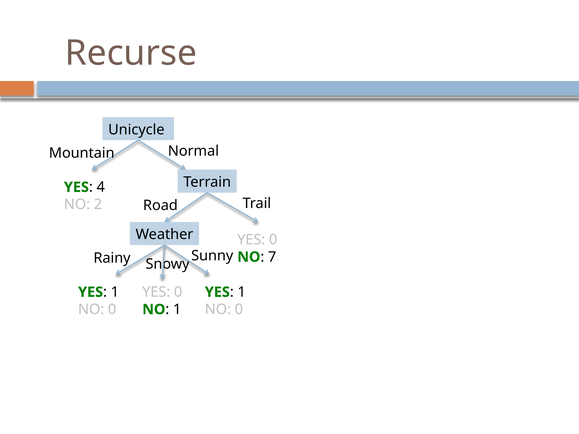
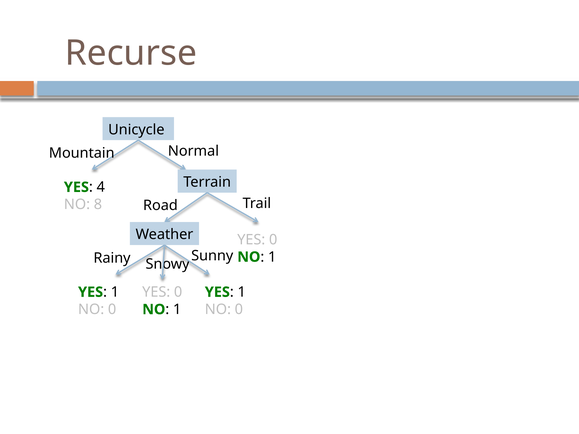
2: 2 -> 8
7 at (272, 257): 7 -> 1
